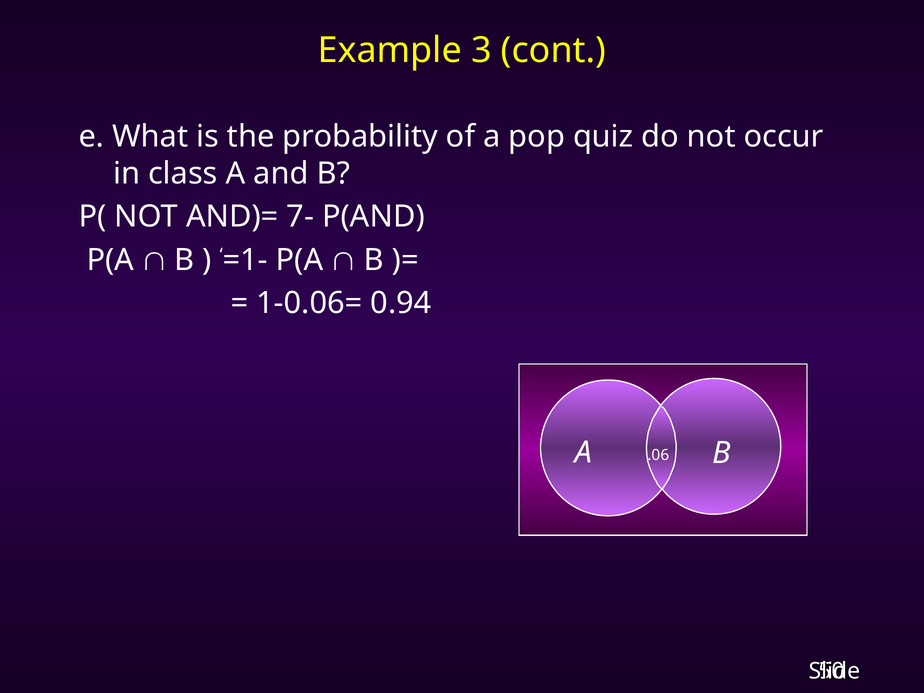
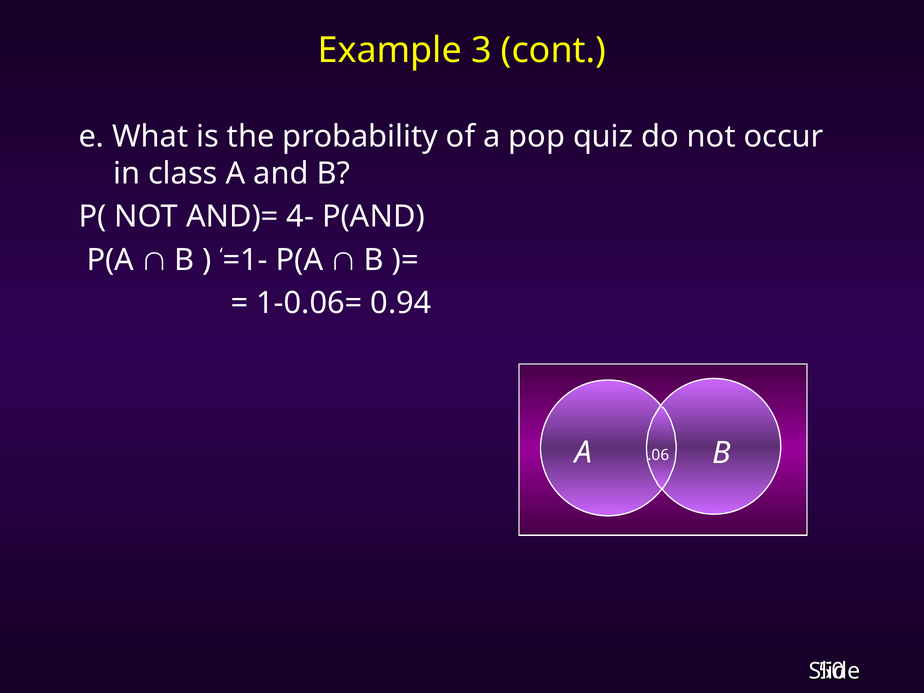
7-: 7- -> 4-
